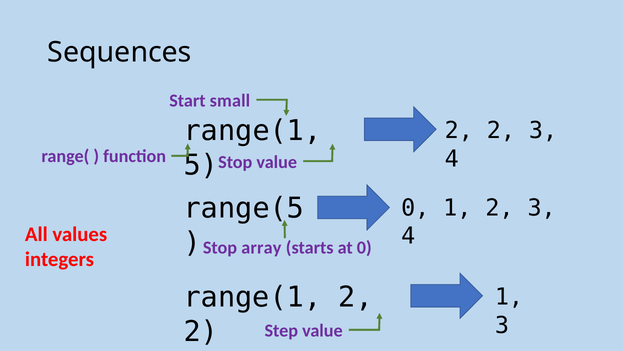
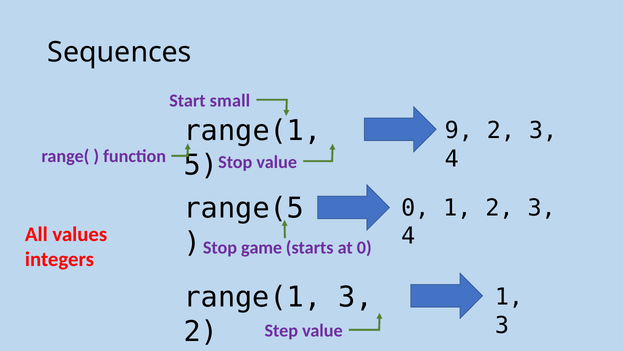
2 at (459, 131): 2 -> 9
array: array -> game
range(1 2: 2 -> 3
